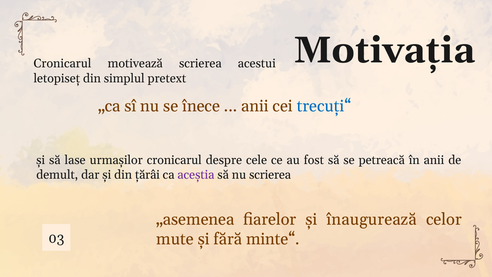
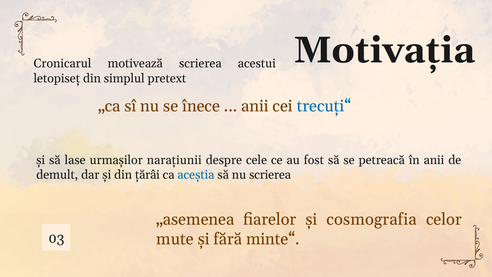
urmașilor cronicarul: cronicarul -> narațiunii
aceștia colour: purple -> blue
înaugurează: înaugurează -> cosmografia
